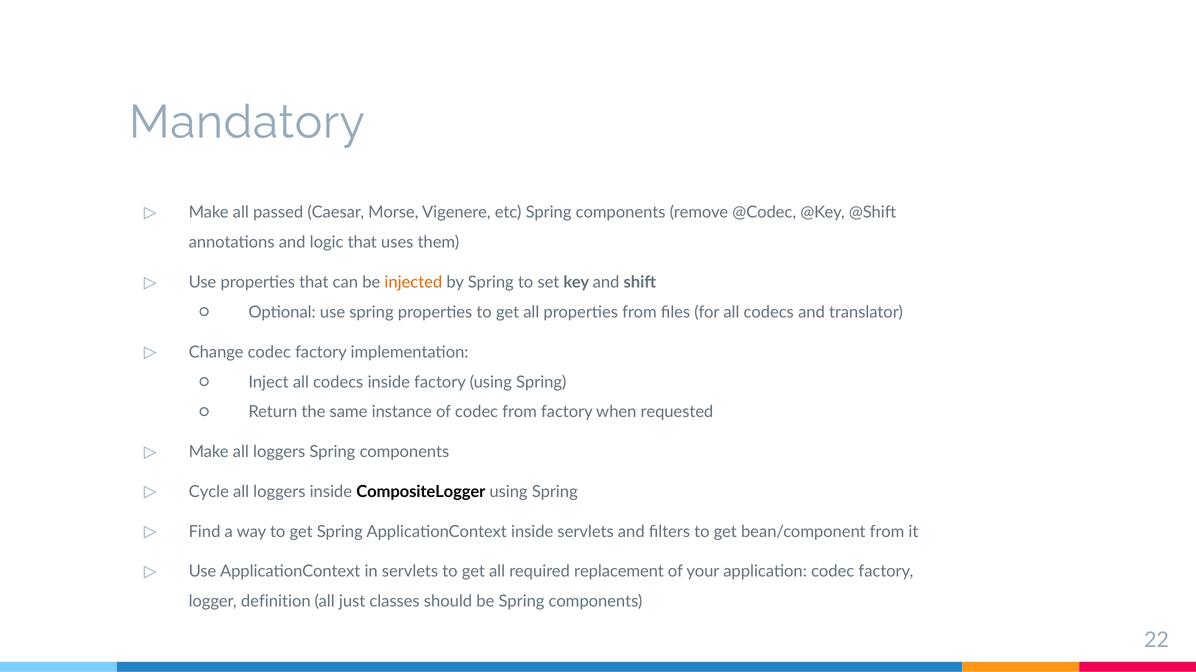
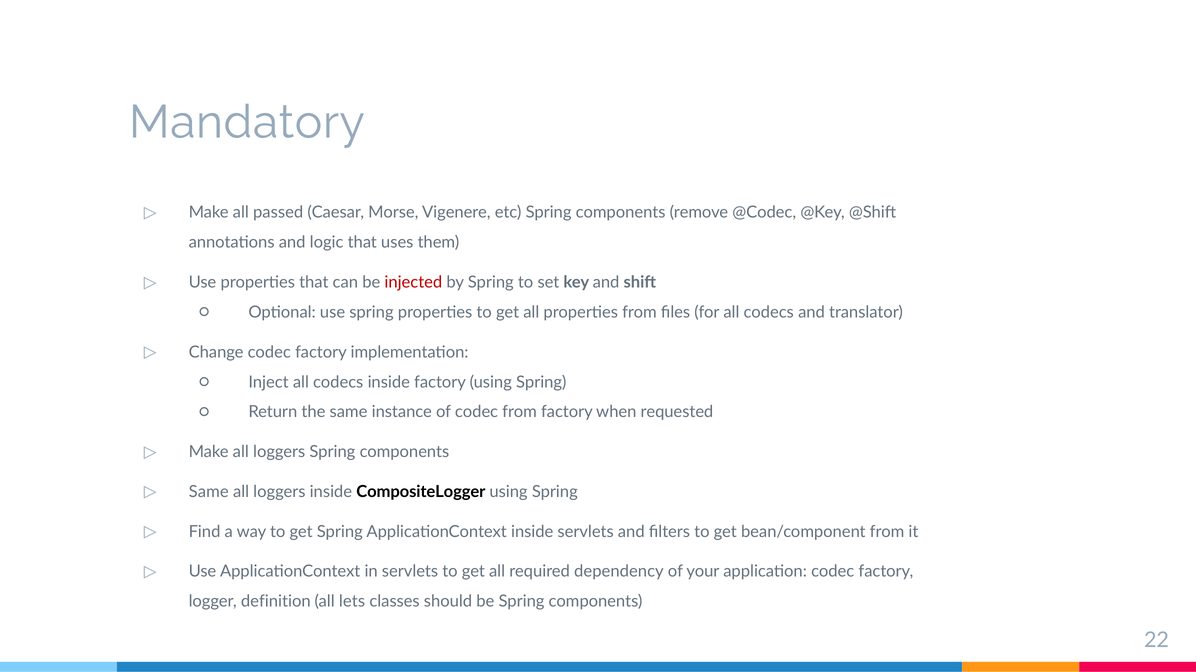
injected colour: orange -> red
Cycle at (209, 492): Cycle -> Same
replacement: replacement -> dependency
just: just -> lets
